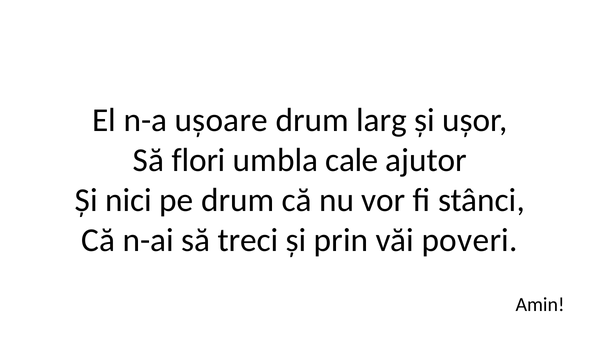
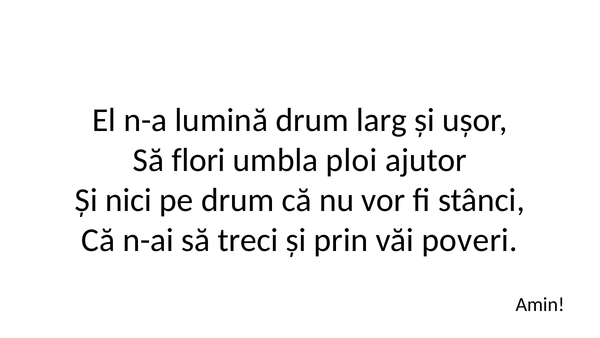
ușoare: ușoare -> lumină
cale: cale -> ploi
